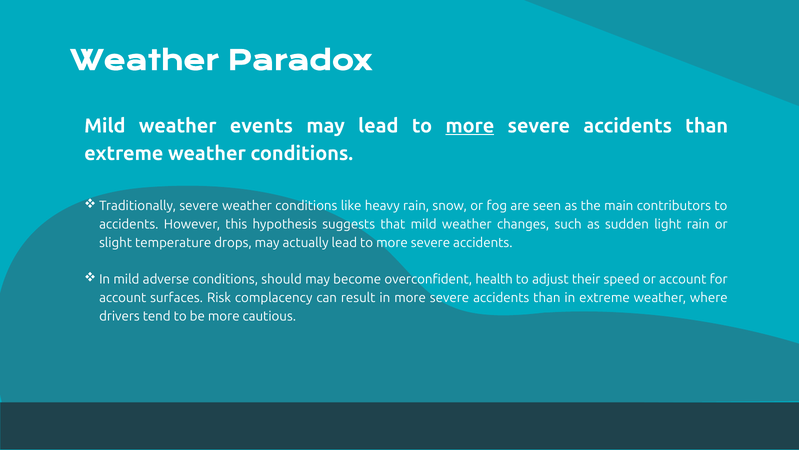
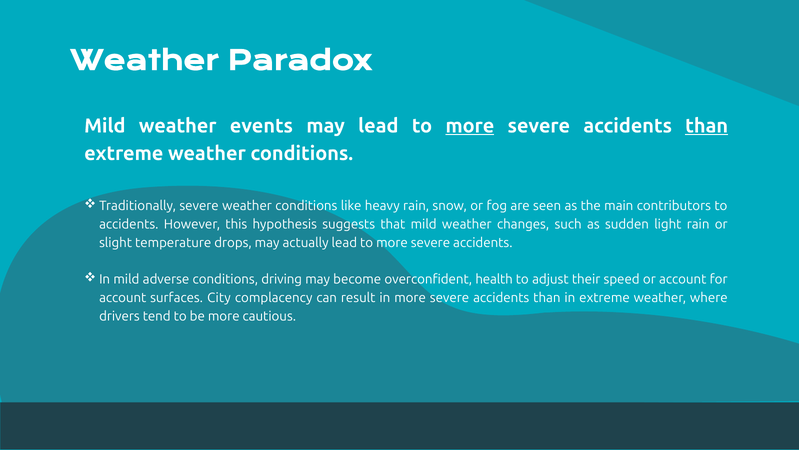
than at (707, 126) underline: none -> present
should: should -> driving
Risk: Risk -> City
